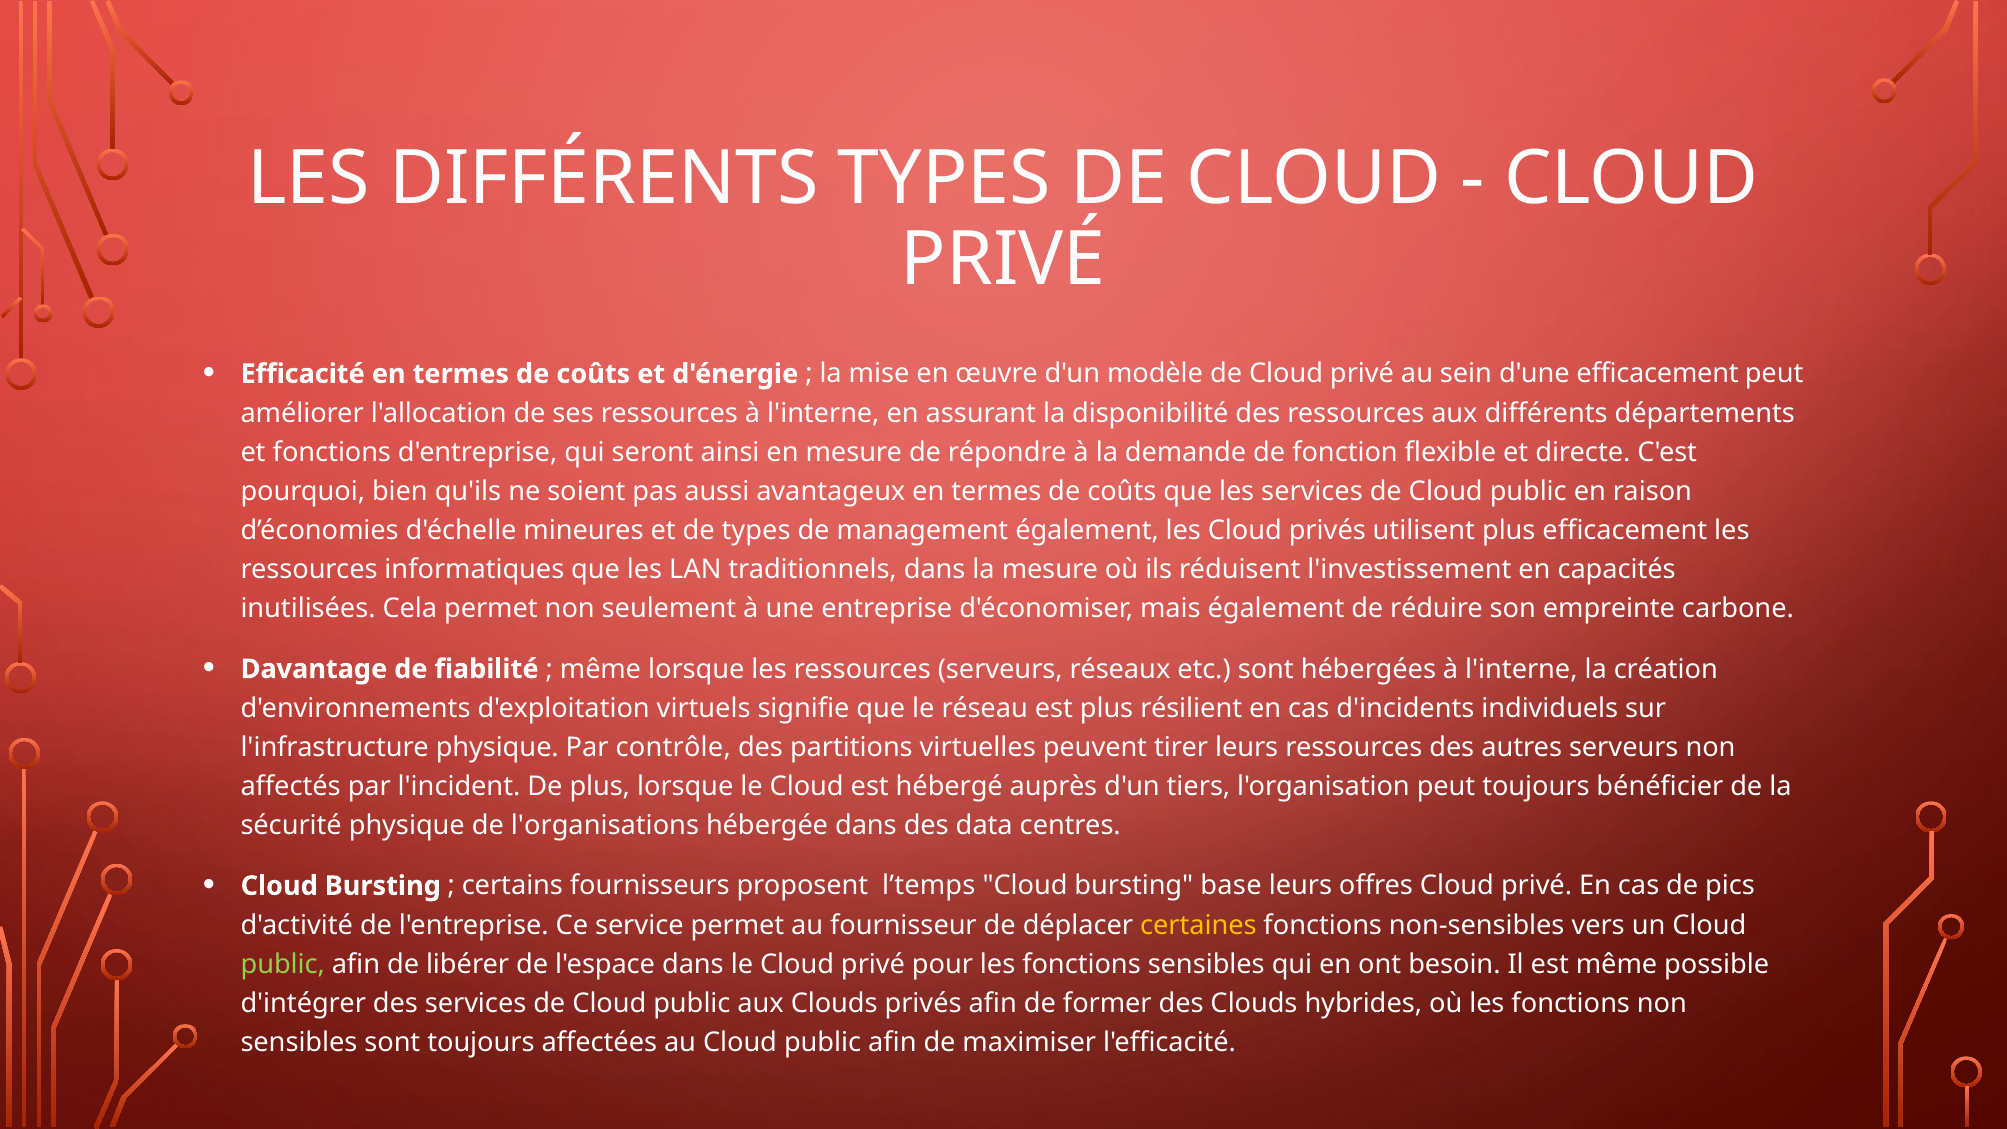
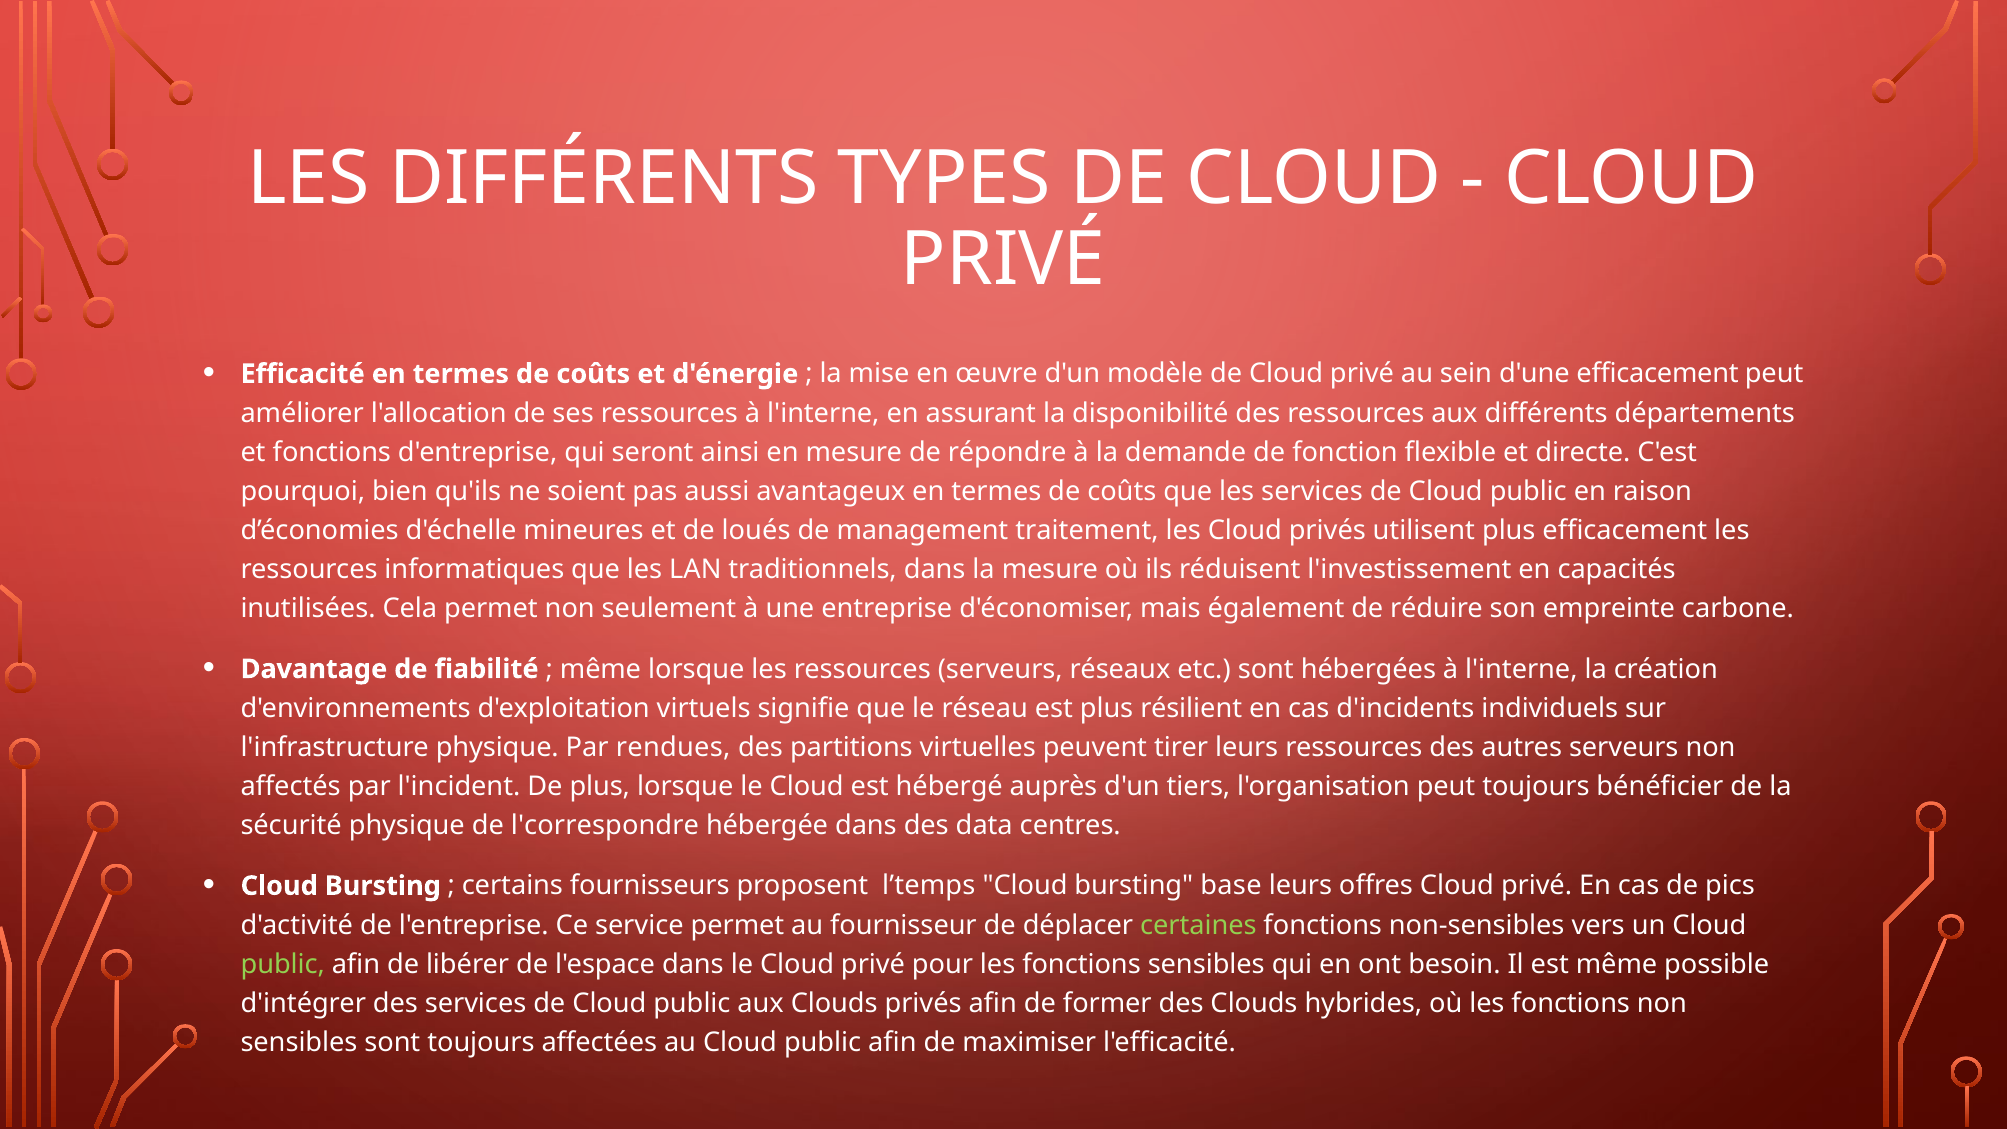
de types: types -> loués
management également: également -> traitement
contrôle: contrôle -> rendues
l'organisations: l'organisations -> l'correspondre
certaines colour: yellow -> light green
